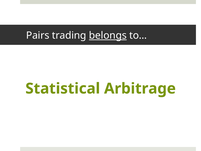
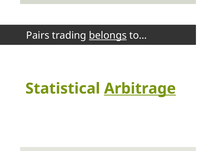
Arbitrage underline: none -> present
